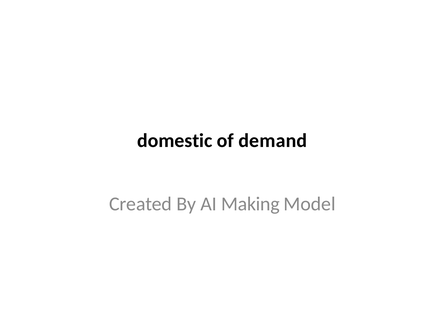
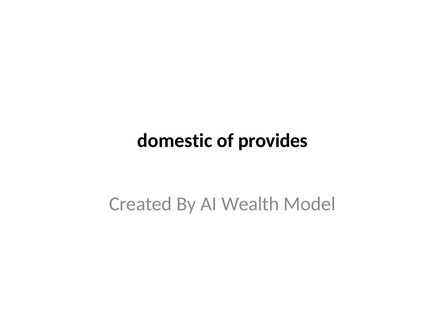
demand: demand -> provides
Making: Making -> Wealth
